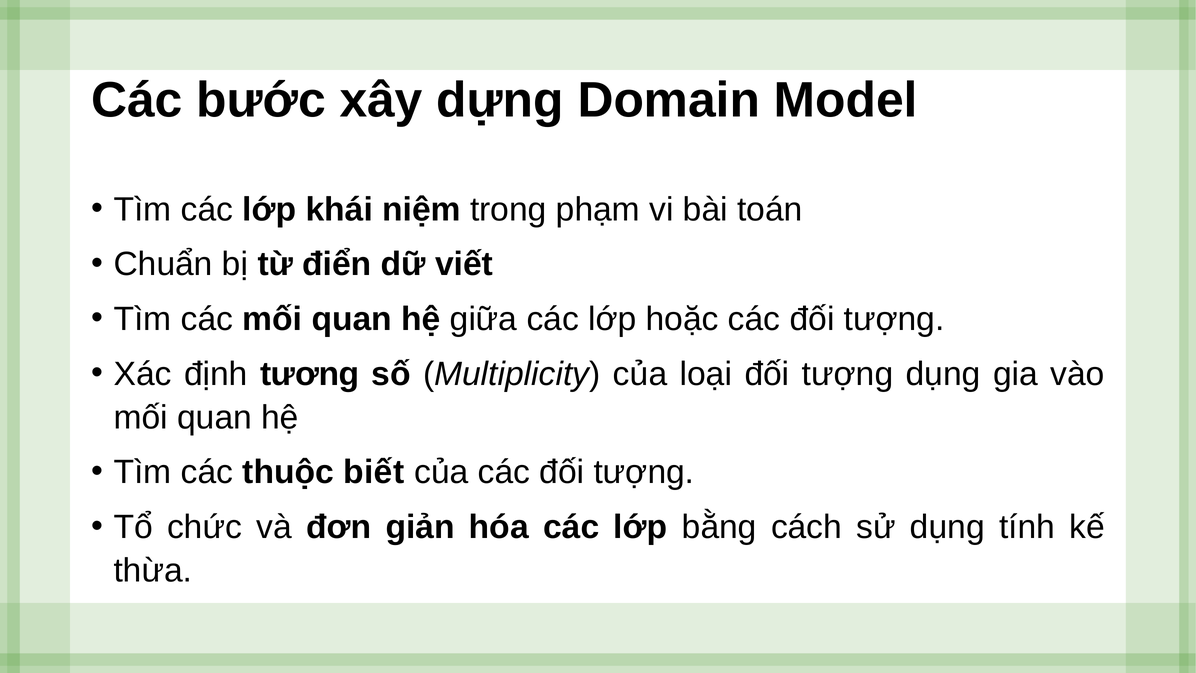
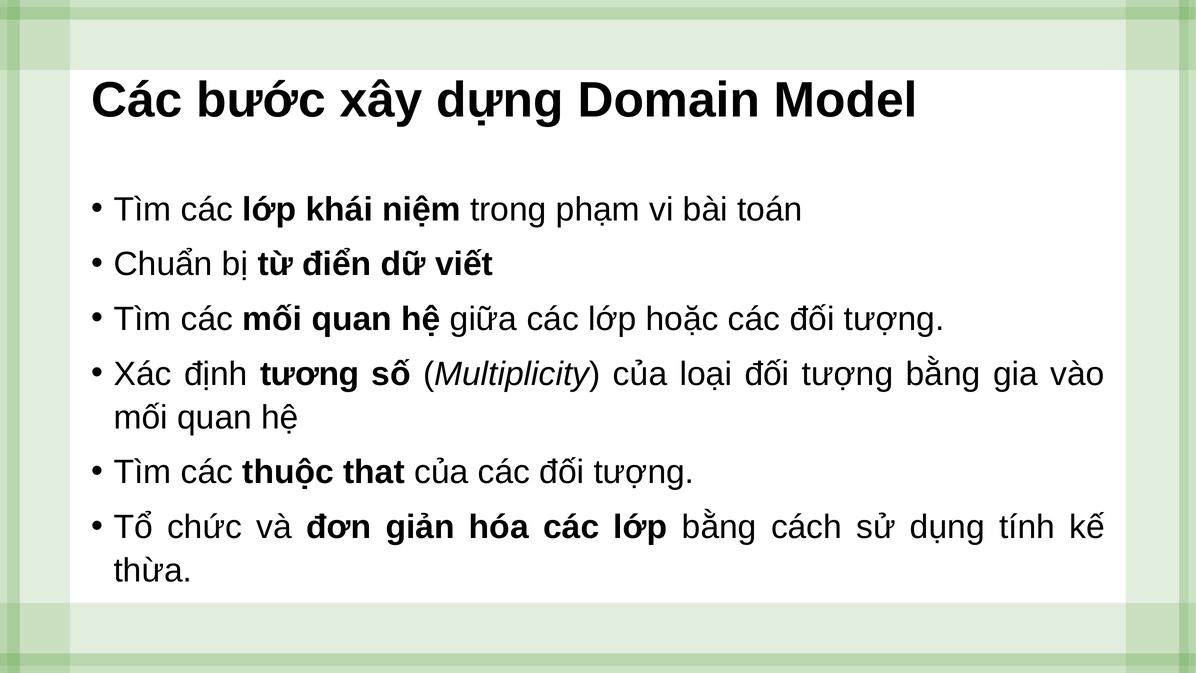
tượng dụng: dụng -> bằng
biết: biết -> that
